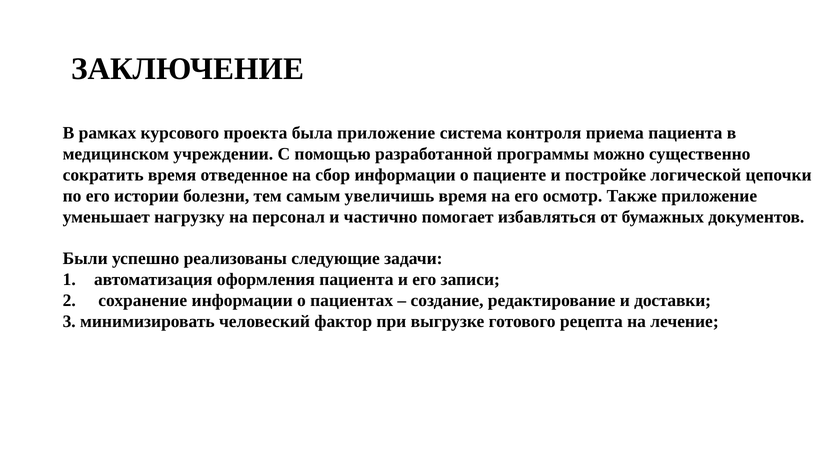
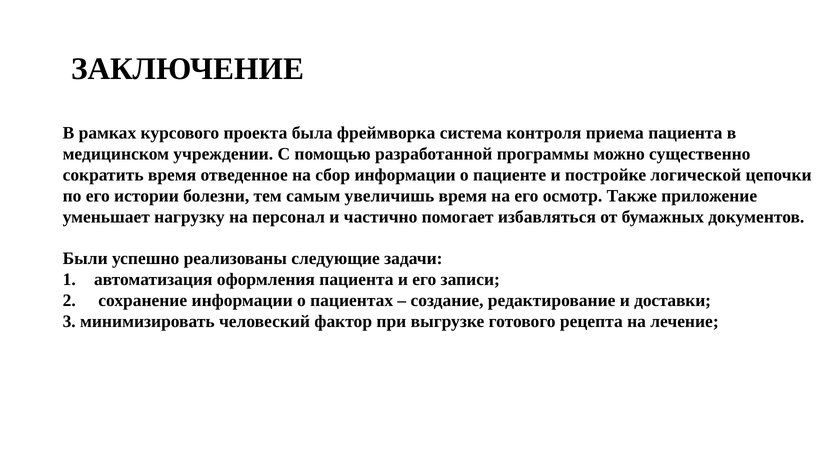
была приложение: приложение -> фреймворка
